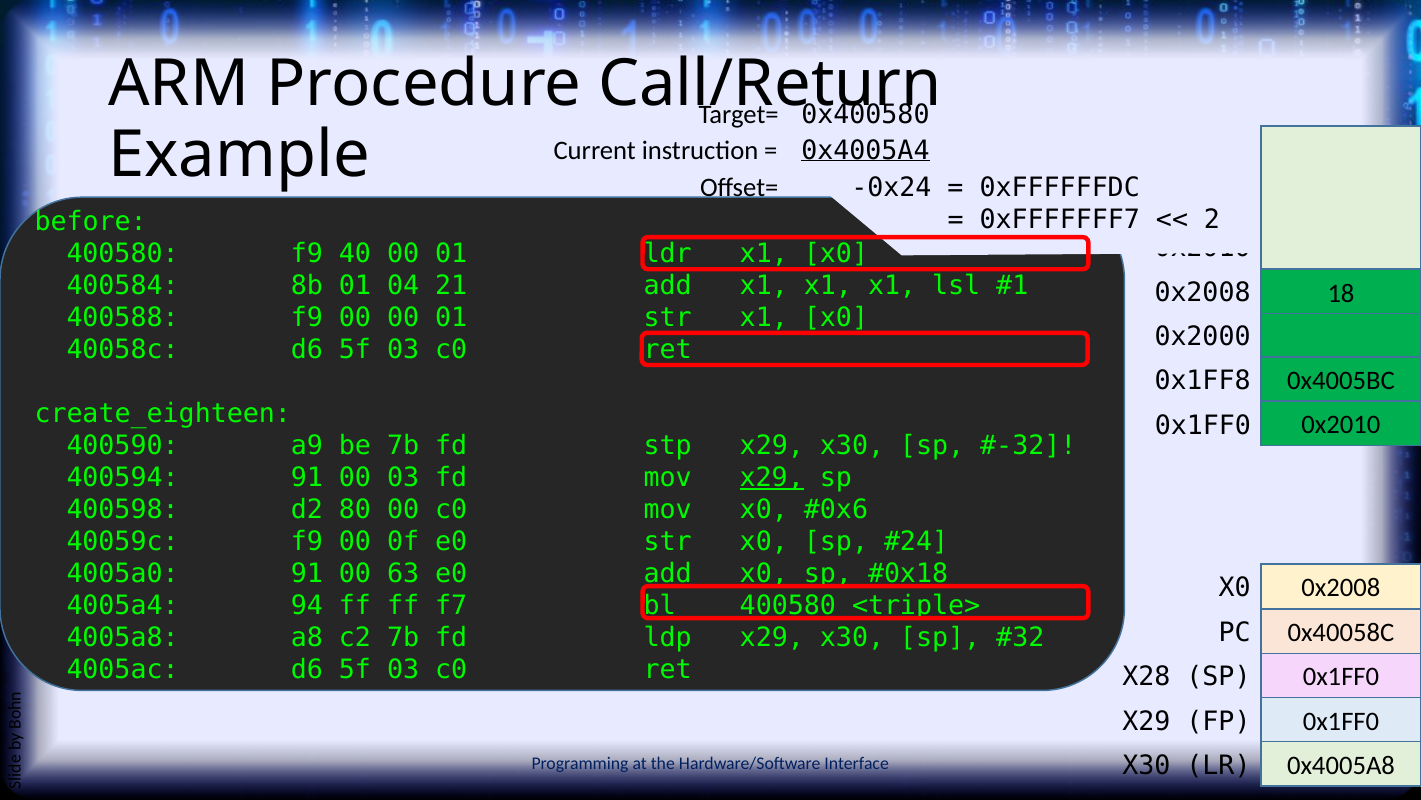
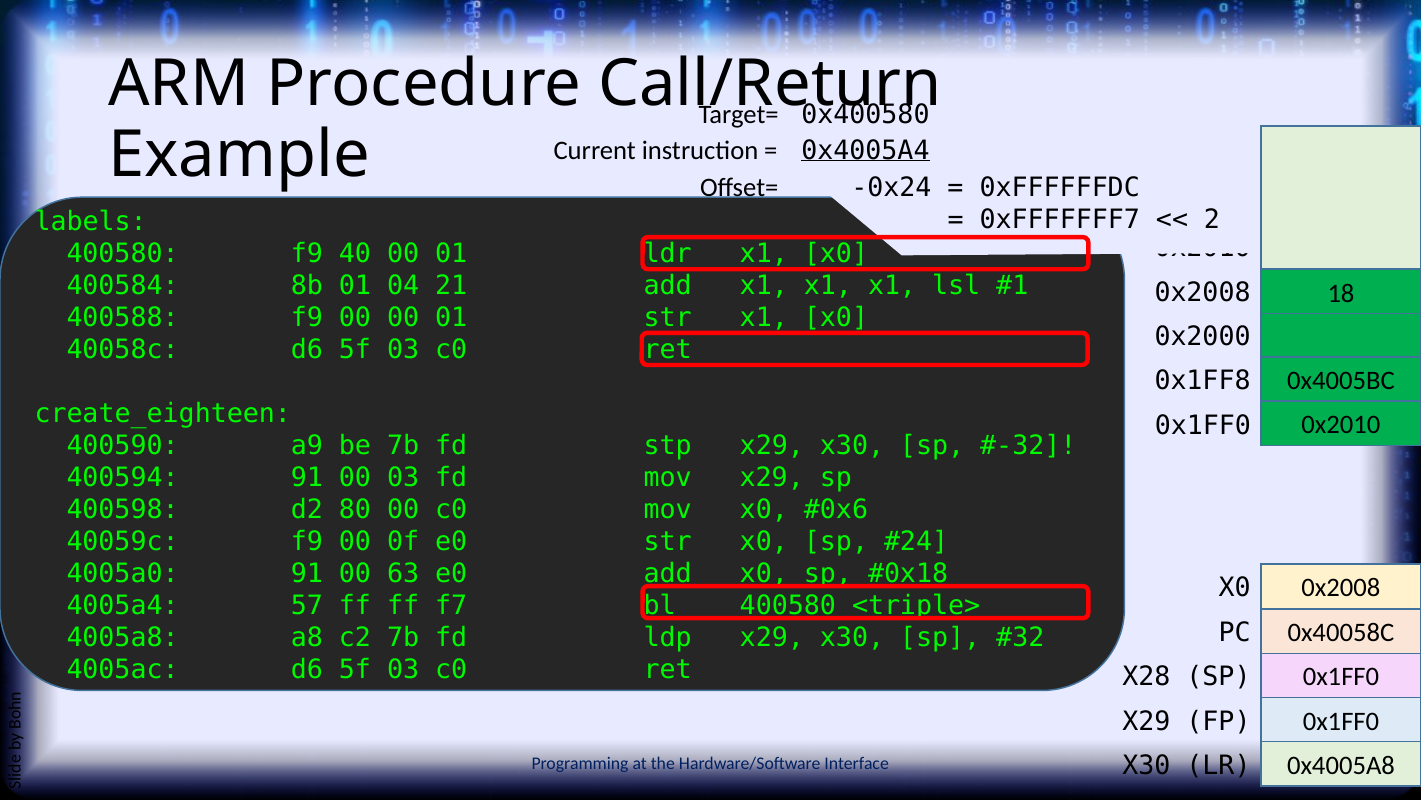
before: before -> labels
x29 at (772, 477) underline: present -> none
94: 94 -> 57
